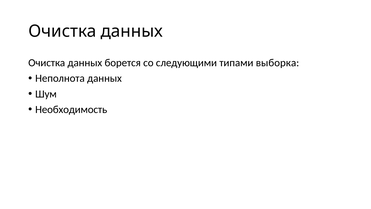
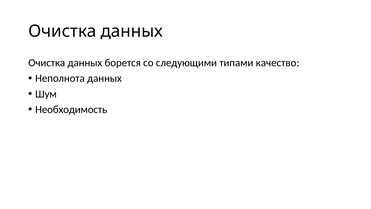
выборка: выборка -> качество
